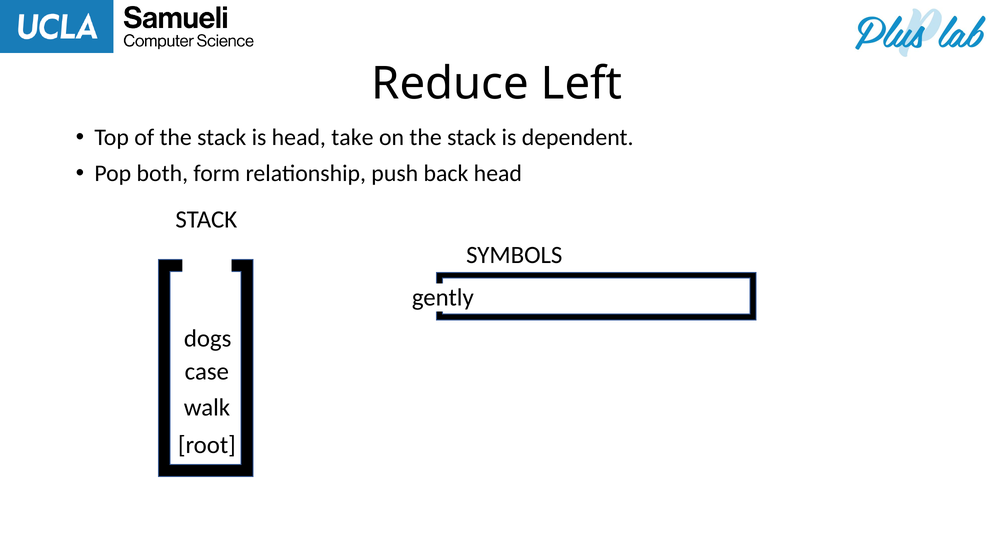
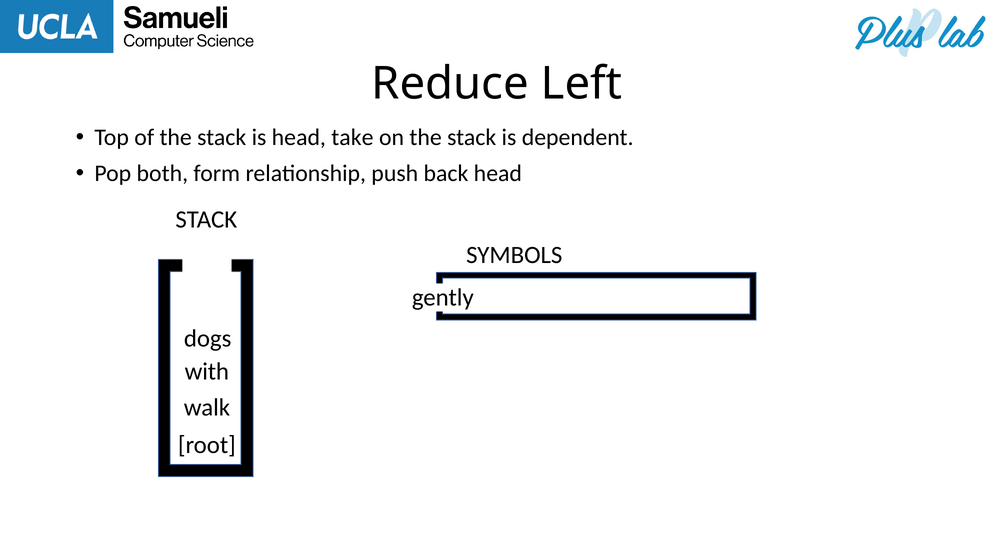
case: case -> with
